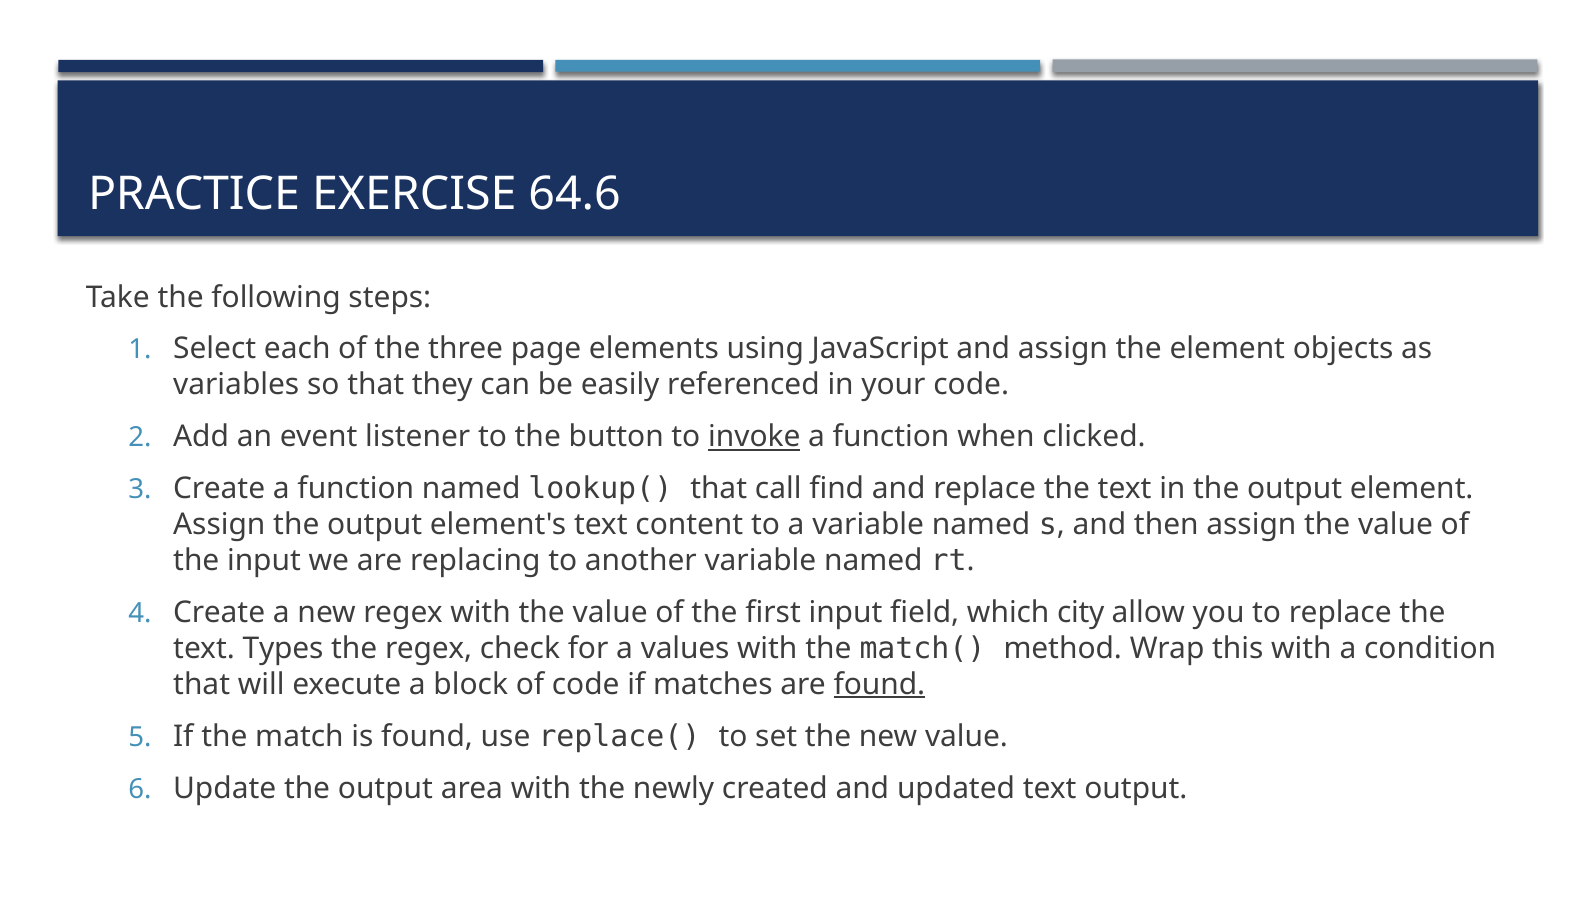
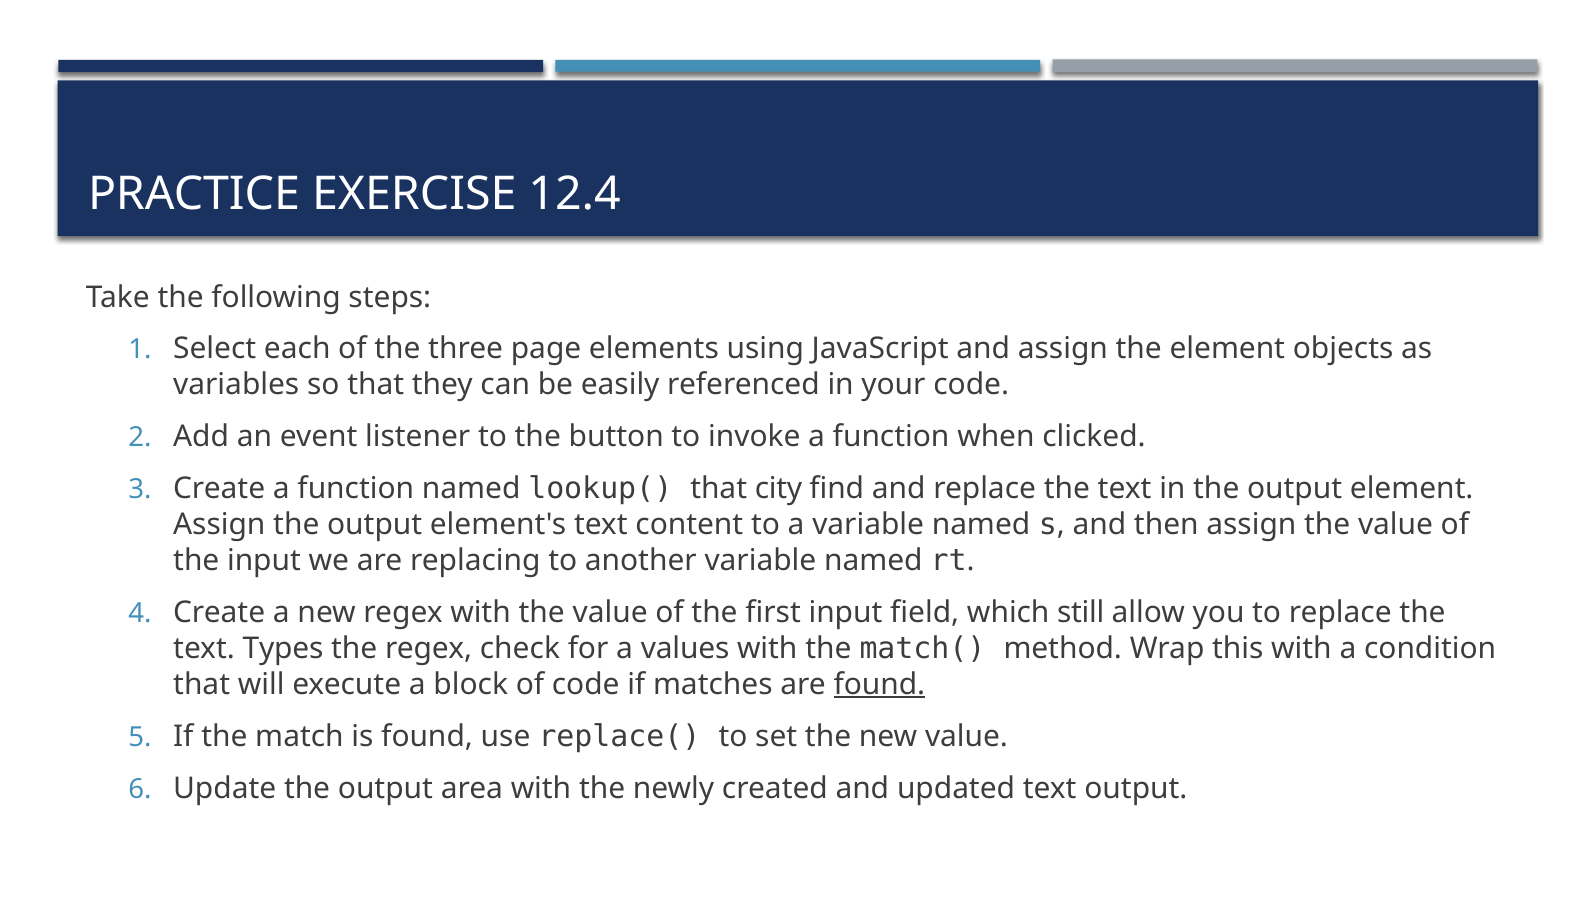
64.6: 64.6 -> 12.4
invoke underline: present -> none
call: call -> city
city: city -> still
